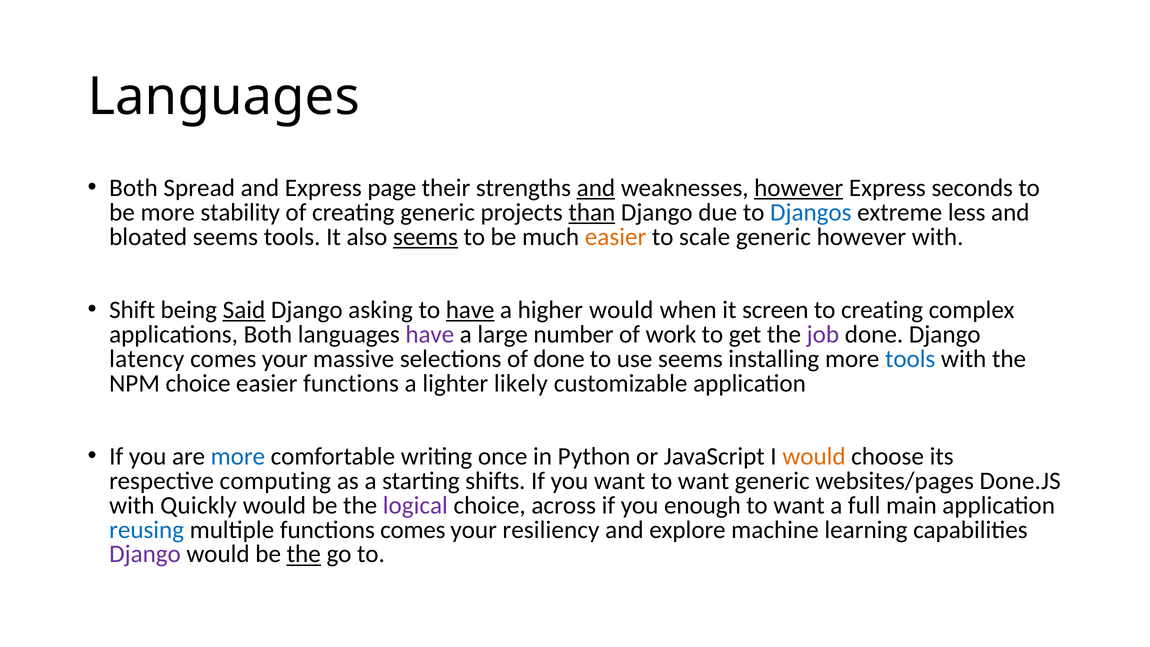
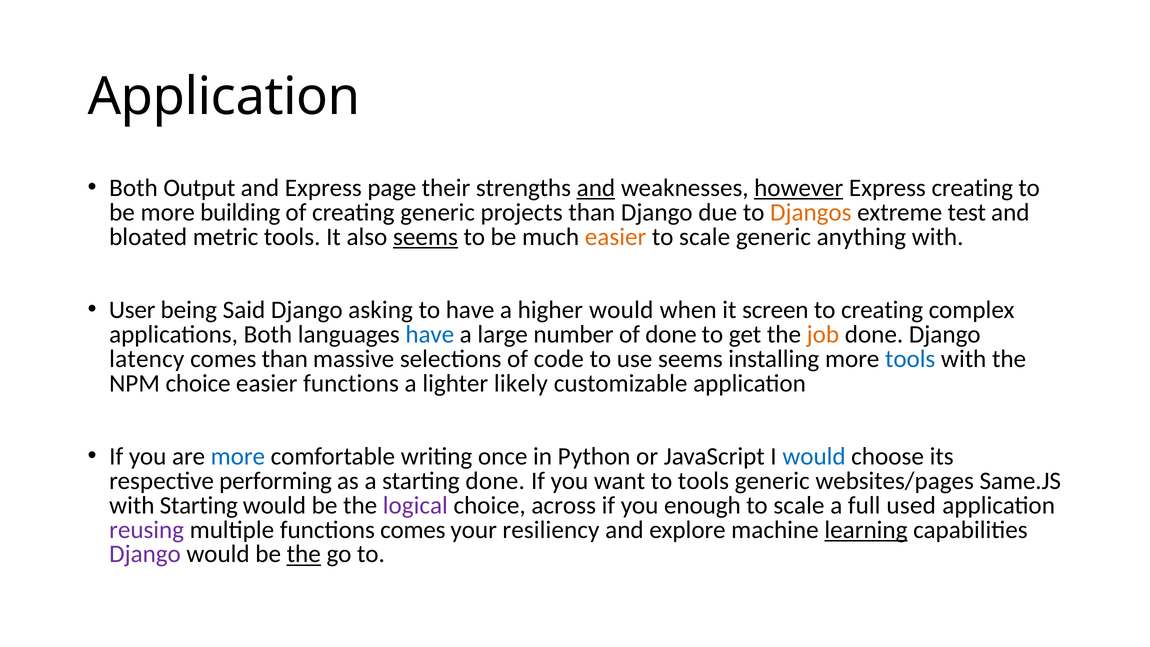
Languages at (224, 97): Languages -> Application
Spread: Spread -> Output
Express seconds: seconds -> creating
stability: stability -> building
than at (592, 212) underline: present -> none
Djangos colour: blue -> orange
less: less -> test
bloated seems: seems -> metric
generic however: however -> anything
Shift: Shift -> User
Said underline: present -> none
have at (470, 310) underline: present -> none
have at (430, 334) colour: purple -> blue
of work: work -> done
job colour: purple -> orange
your at (285, 359): your -> than
of done: done -> code
would at (814, 456) colour: orange -> blue
computing: computing -> performing
starting shifts: shifts -> done
want to want: want -> tools
Done.JS: Done.JS -> Same.JS
with Quickly: Quickly -> Starting
want at (799, 505): want -> scale
main: main -> used
reusing colour: blue -> purple
learning underline: none -> present
